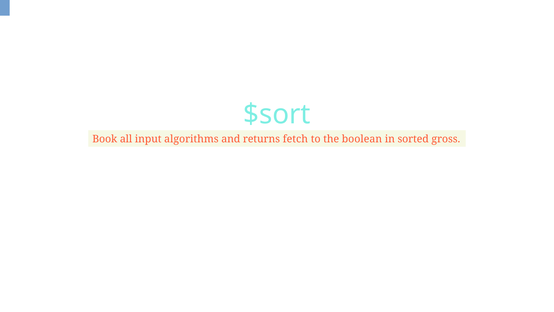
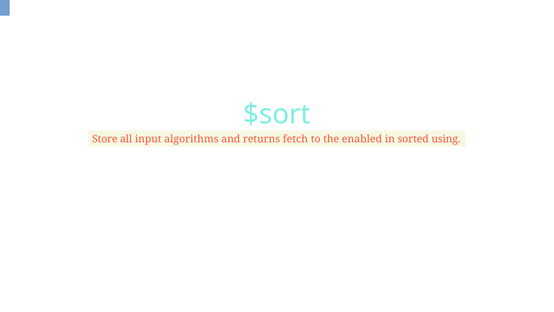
Book: Book -> Store
boolean: boolean -> enabled
gross: gross -> using
